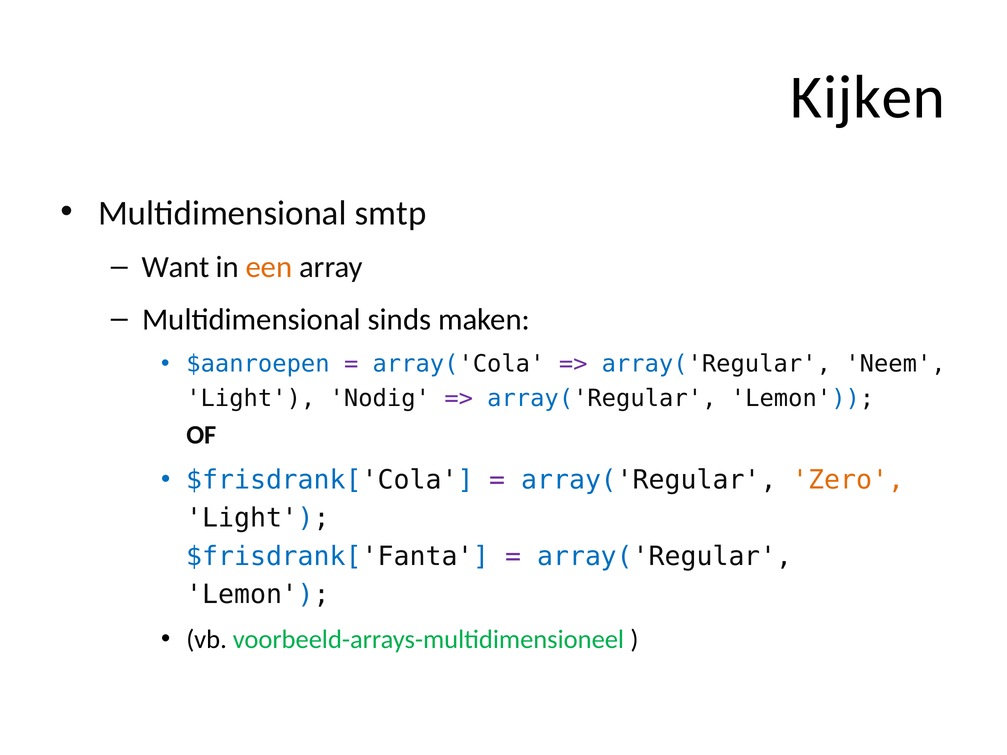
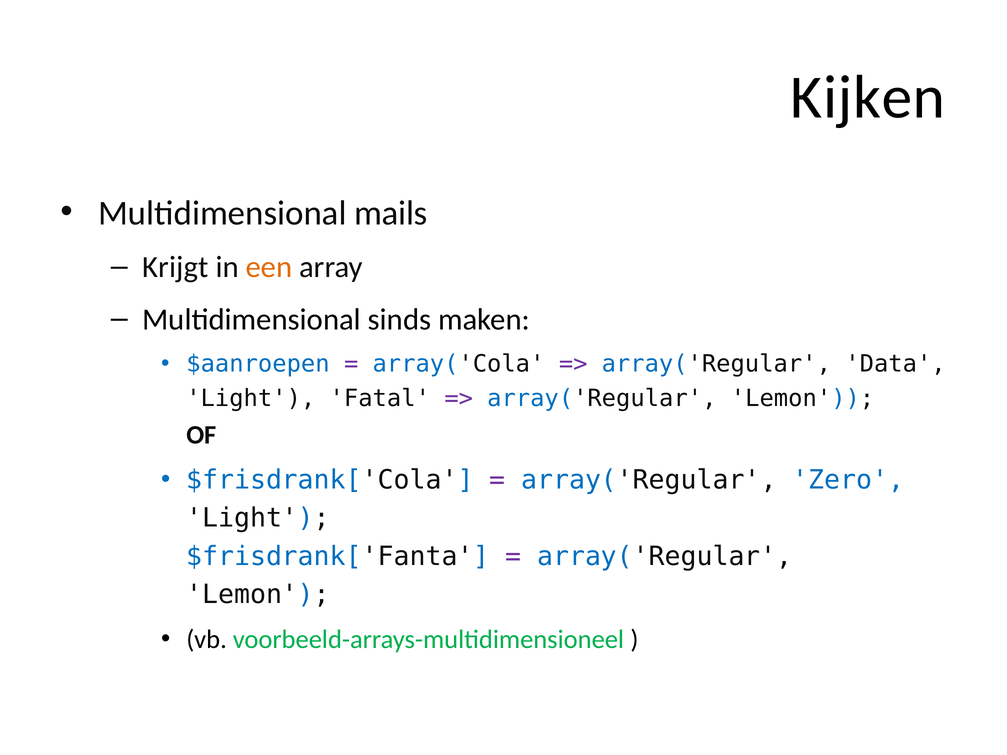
smtp: smtp -> mails
Want: Want -> Krijgt
Neem: Neem -> Data
Nodig: Nodig -> Fatal
Zero colour: orange -> blue
